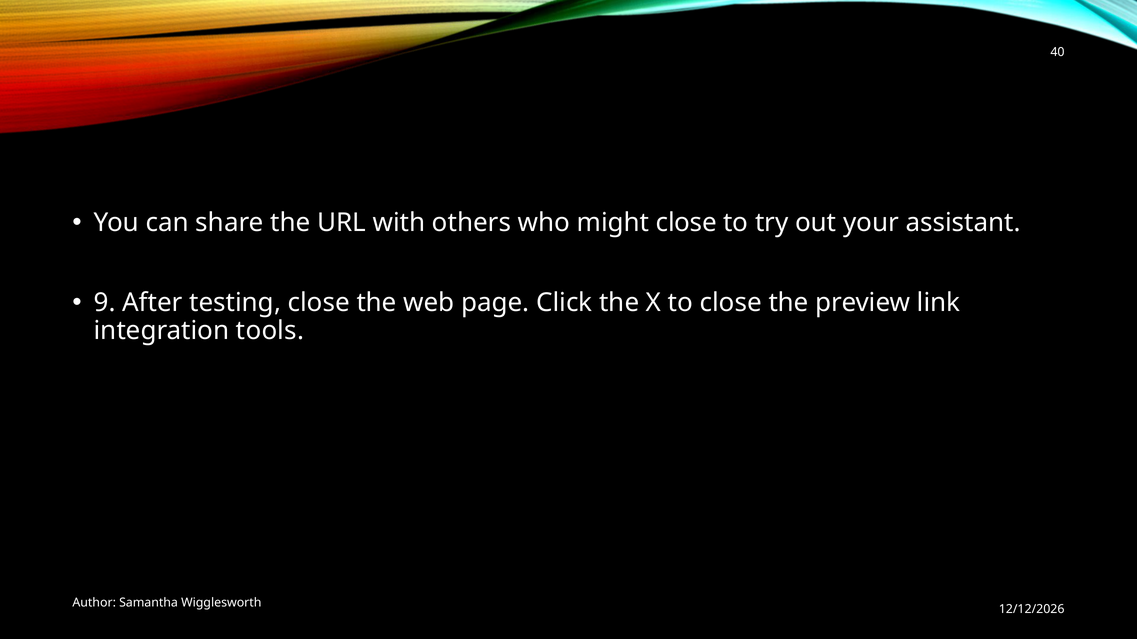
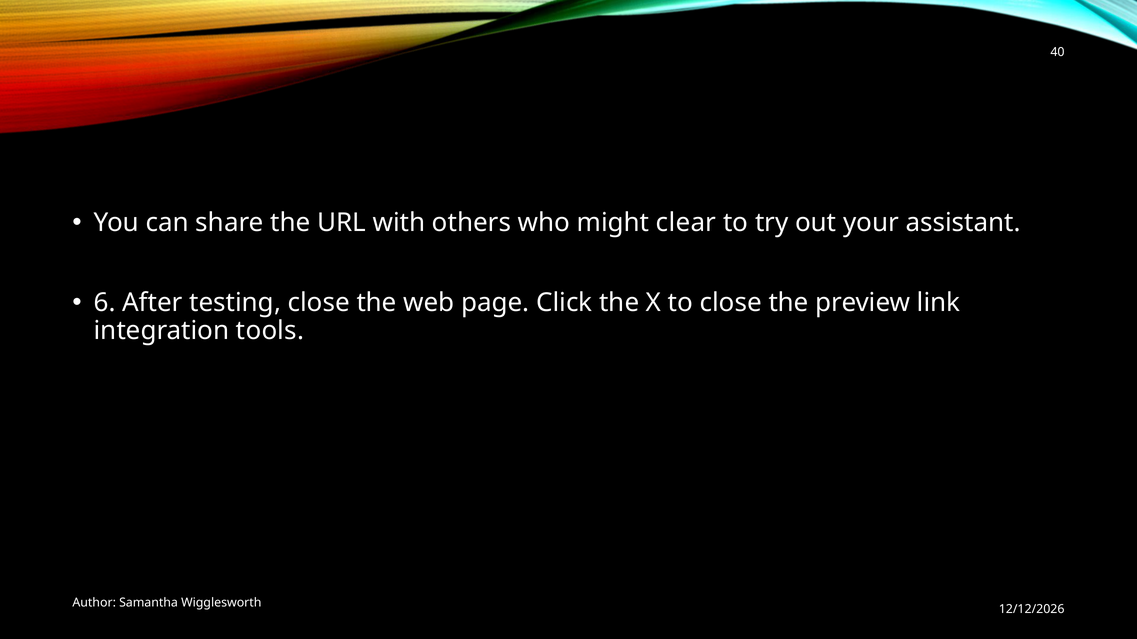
might close: close -> clear
9: 9 -> 6
